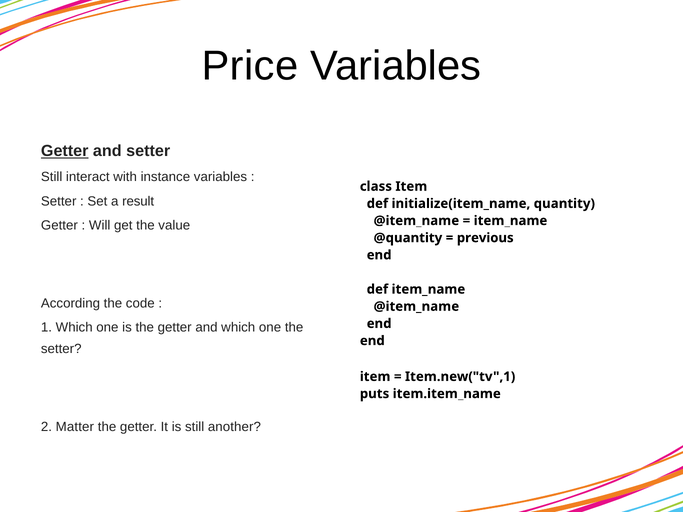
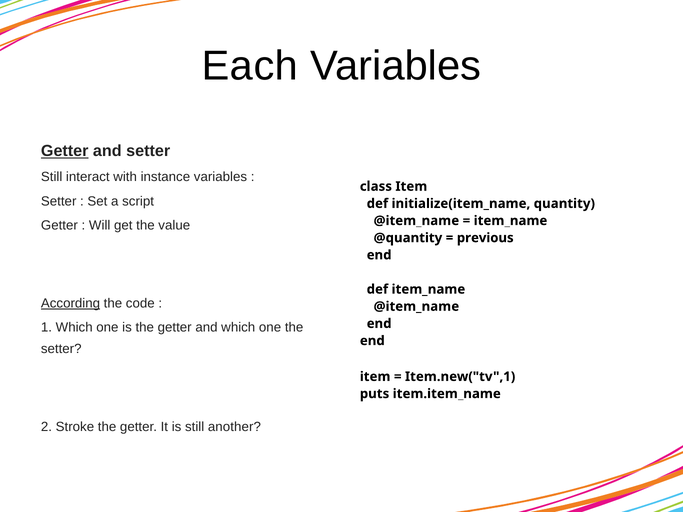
Price: Price -> Each
result: result -> script
According underline: none -> present
Matter: Matter -> Stroke
